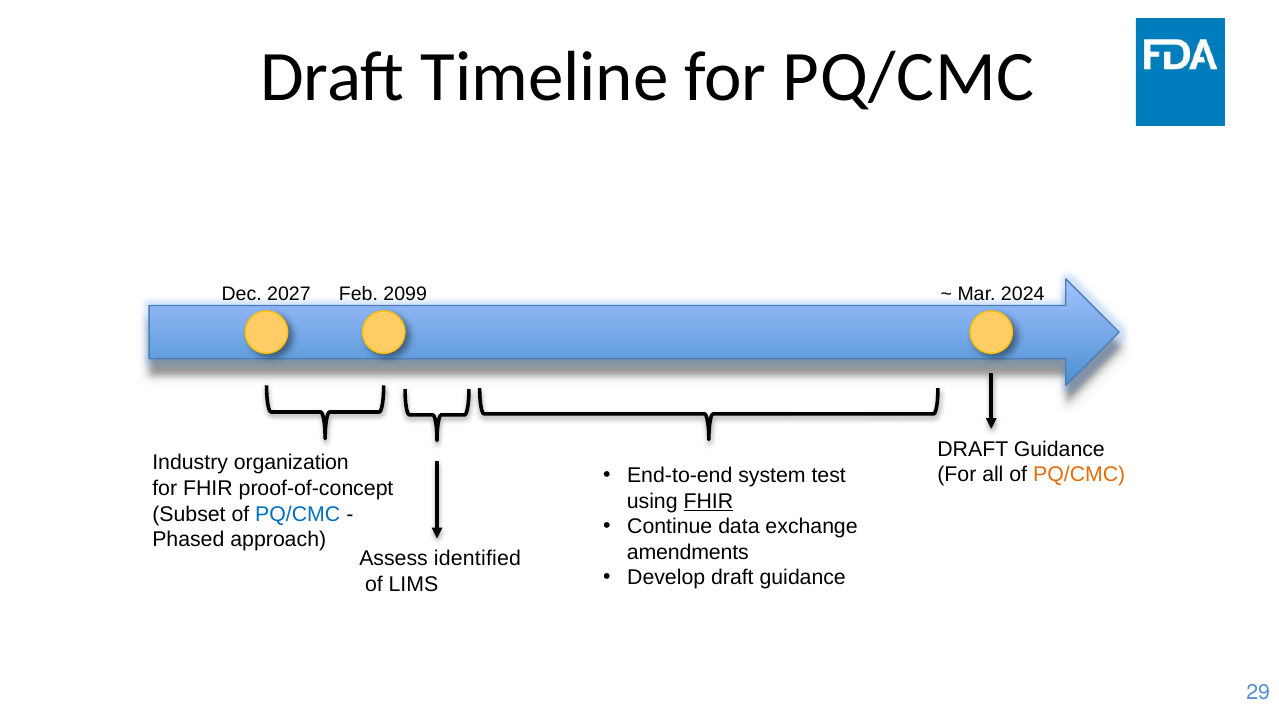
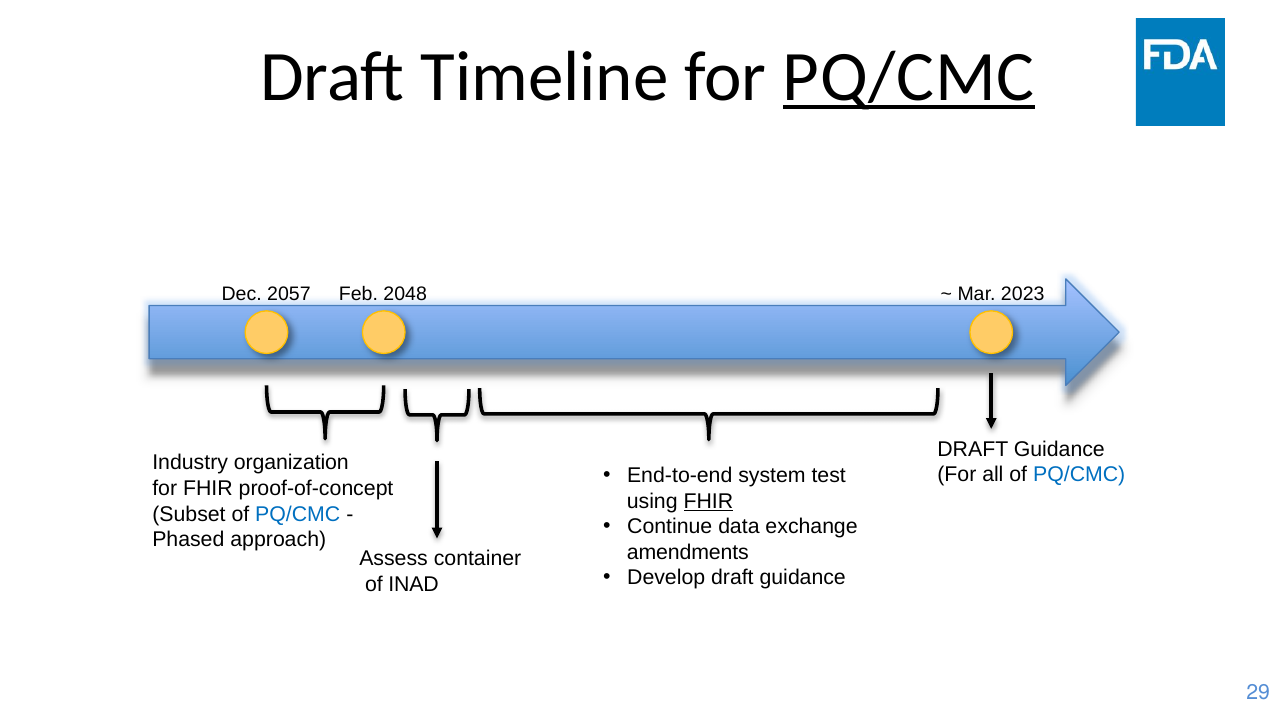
PQ/CMC at (909, 77) underline: none -> present
2024: 2024 -> 2023
2027: 2027 -> 2057
2099: 2099 -> 2048
PQ/CMC at (1079, 475) colour: orange -> blue
identified: identified -> container
LIMS: LIMS -> INAD
